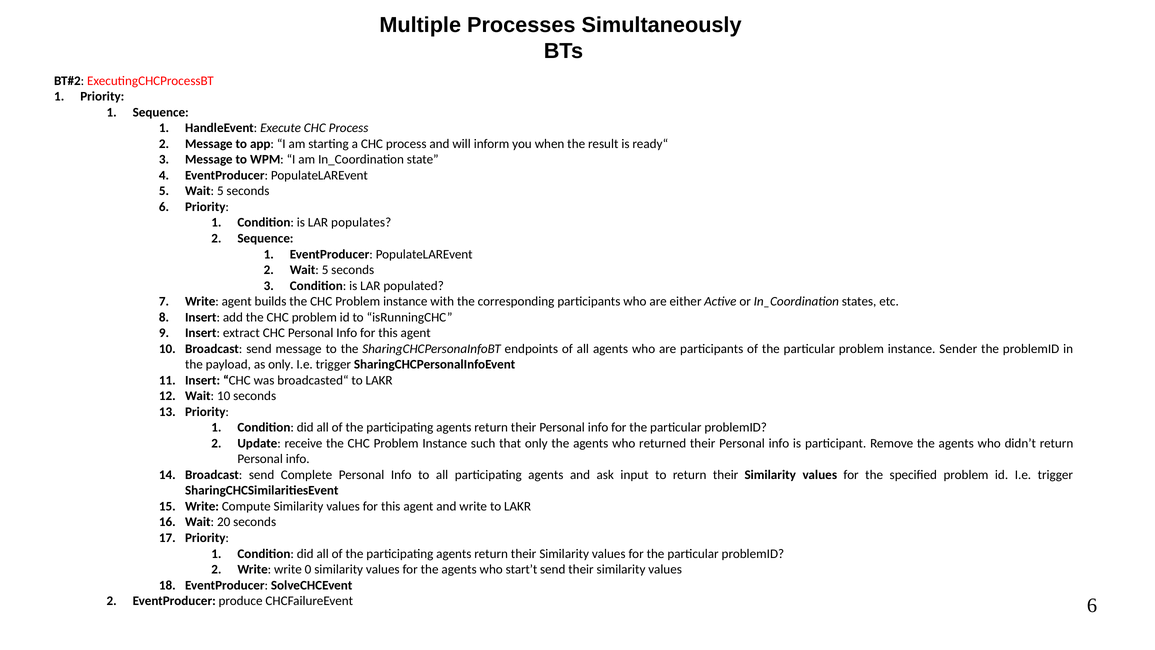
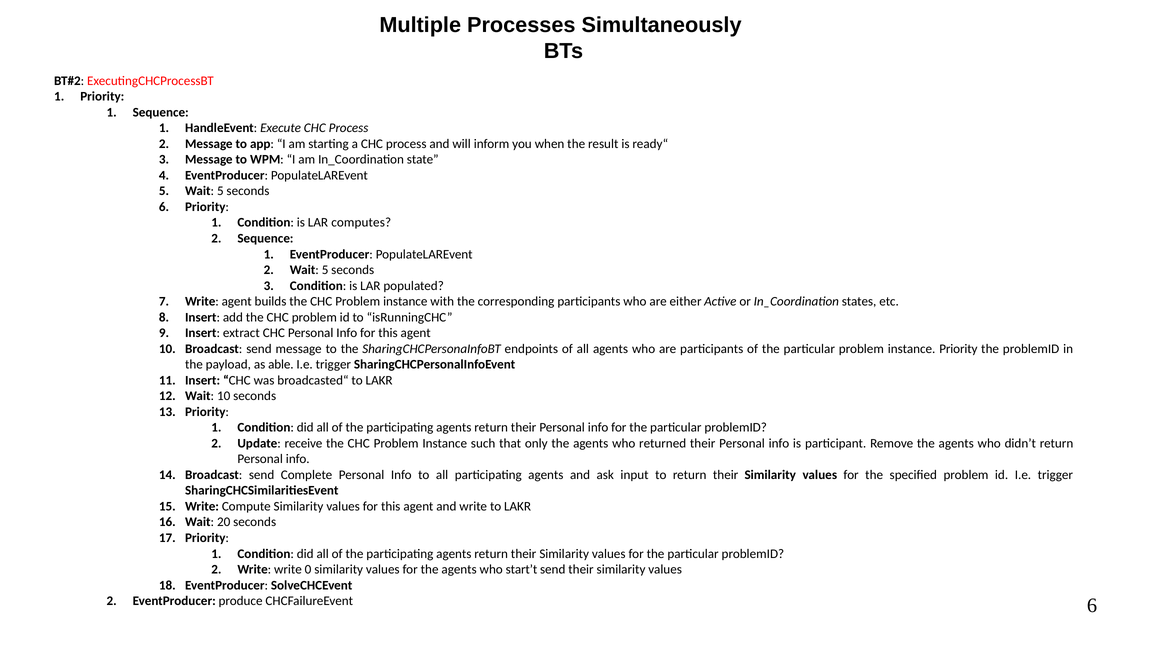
populates: populates -> computes
instance Sender: Sender -> Priority
as only: only -> able
